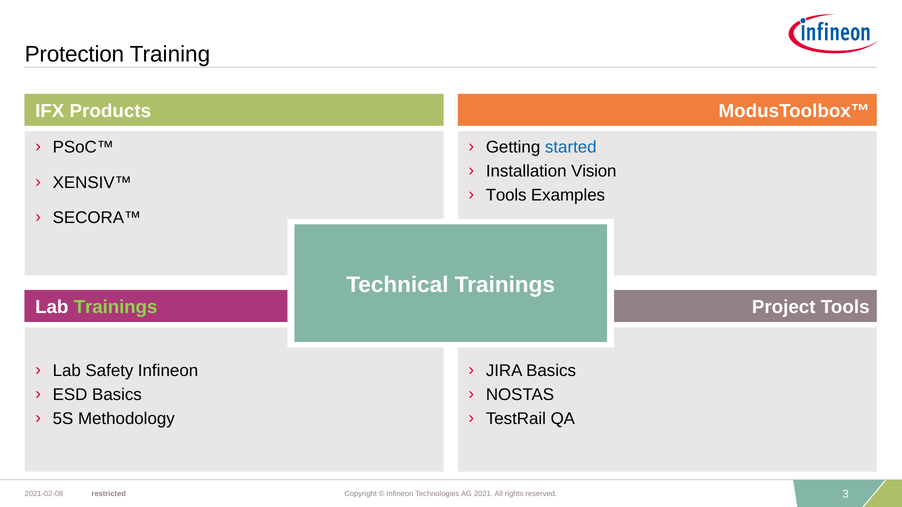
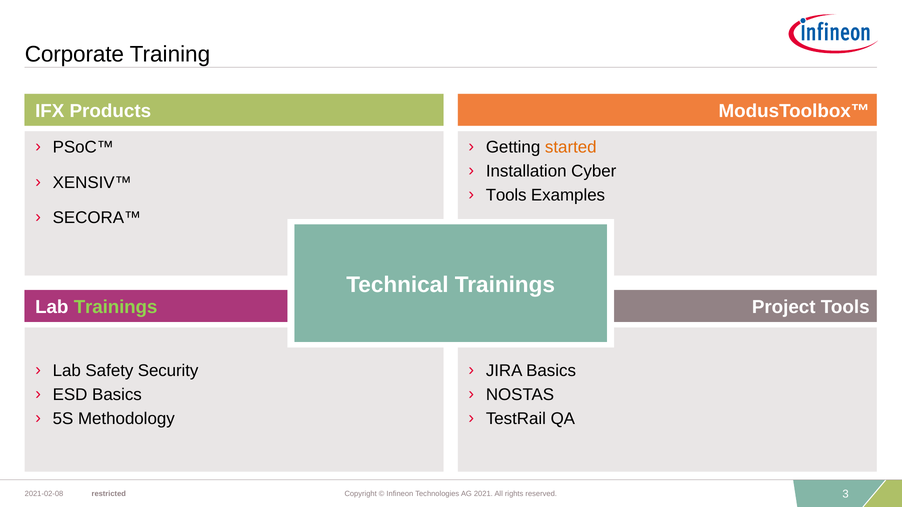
Protection: Protection -> Corporate
started colour: blue -> orange
Vision: Vision -> Cyber
Safety Infineon: Infineon -> Security
